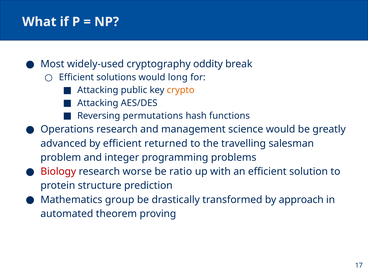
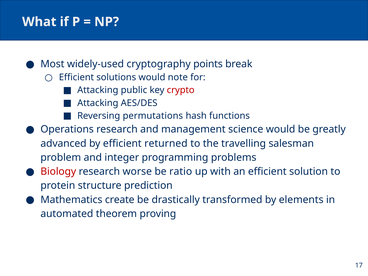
oddity: oddity -> points
long: long -> note
crypto colour: orange -> red
group: group -> create
approach: approach -> elements
